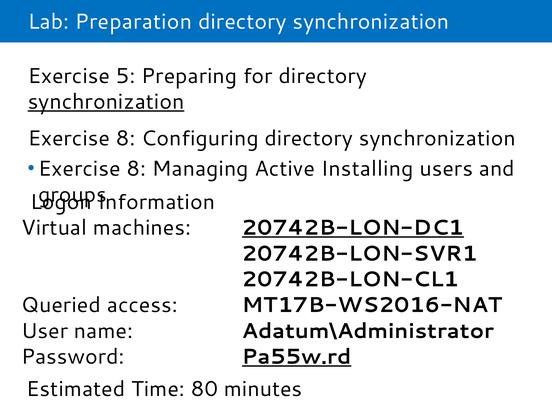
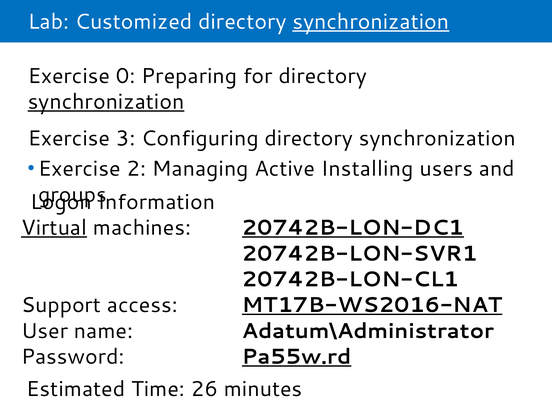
Preparation: Preparation -> Customized
synchronization at (371, 22) underline: none -> present
5: 5 -> 0
8 at (126, 138): 8 -> 3
8 at (136, 169): 8 -> 2
Virtual underline: none -> present
Queried: Queried -> Support
MT17B-WS2016-NAT underline: none -> present
80: 80 -> 26
